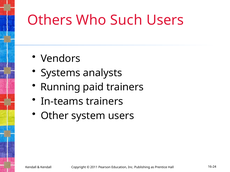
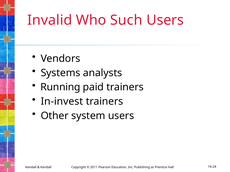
Others: Others -> Invalid
In-teams: In-teams -> In-invest
